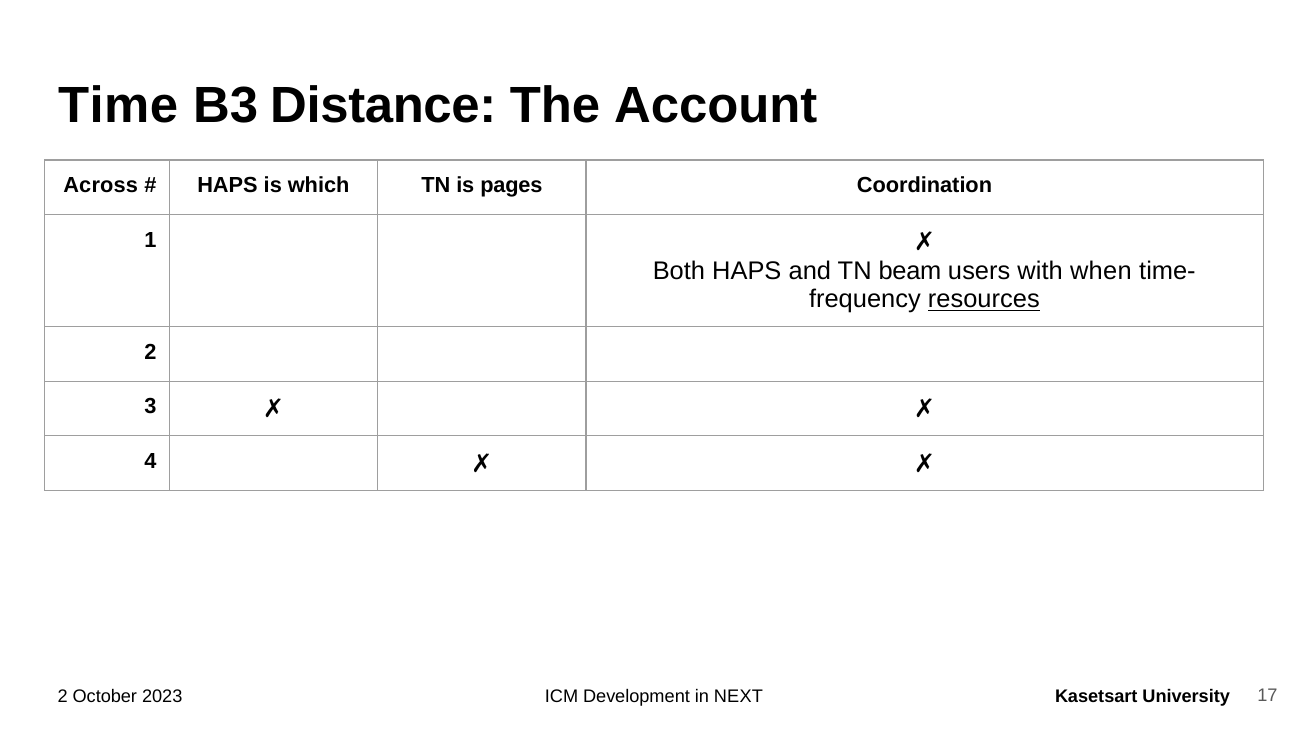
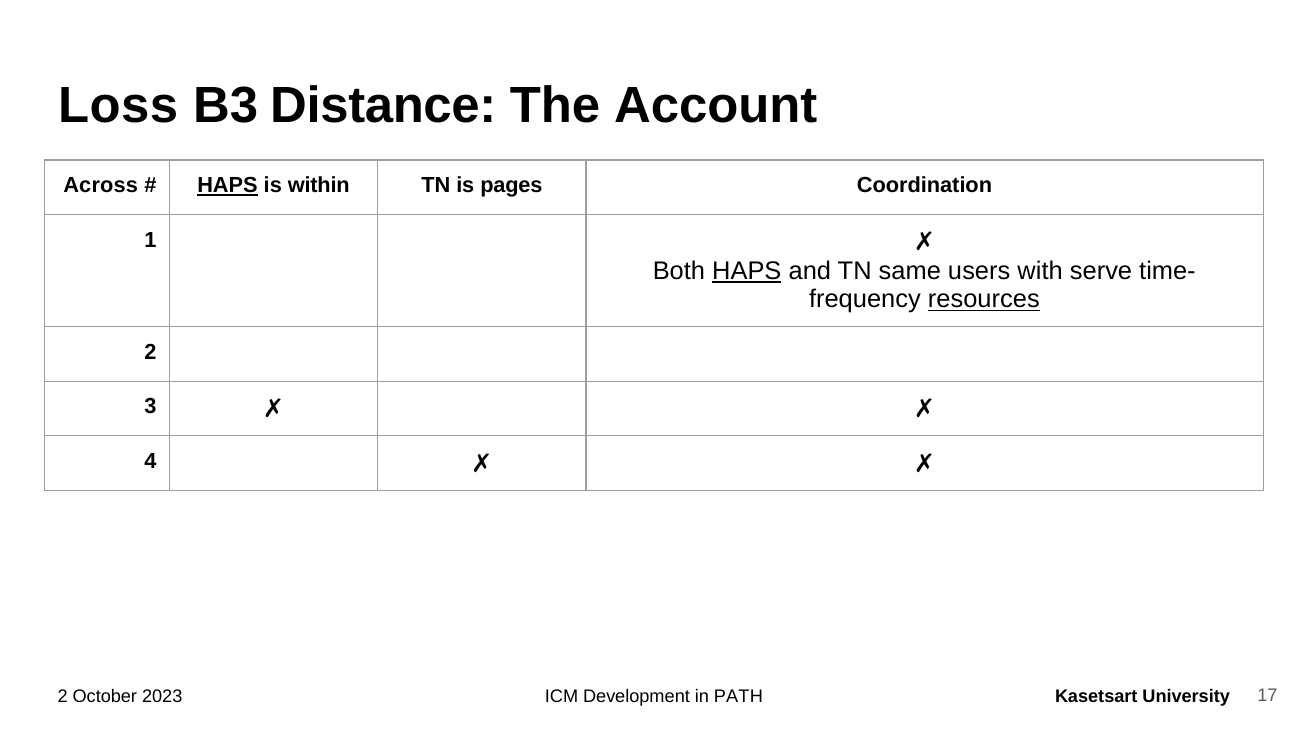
Time: Time -> Loss
HAPS at (228, 186) underline: none -> present
which: which -> within
HAPS at (747, 271) underline: none -> present
beam: beam -> same
when: when -> serve
NEXT: NEXT -> PATH
